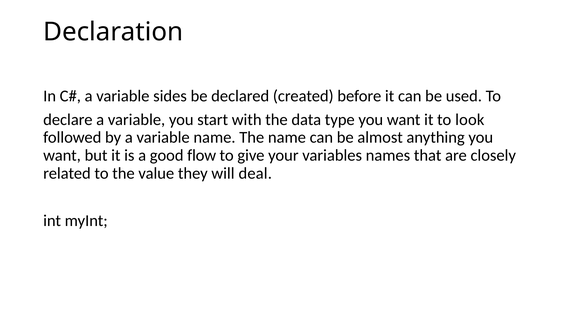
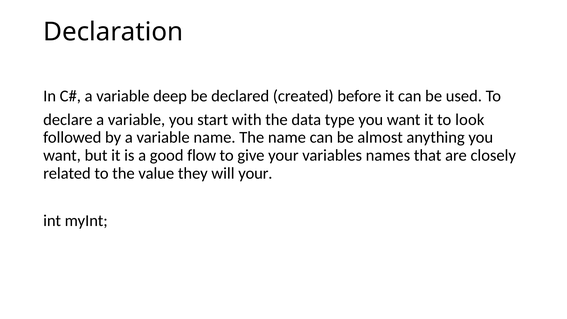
sides: sides -> deep
will deal: deal -> your
